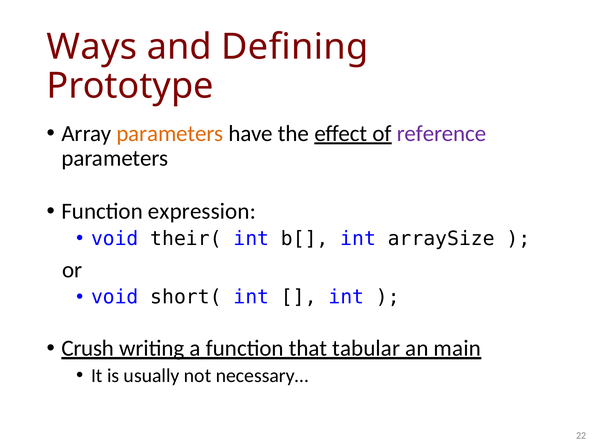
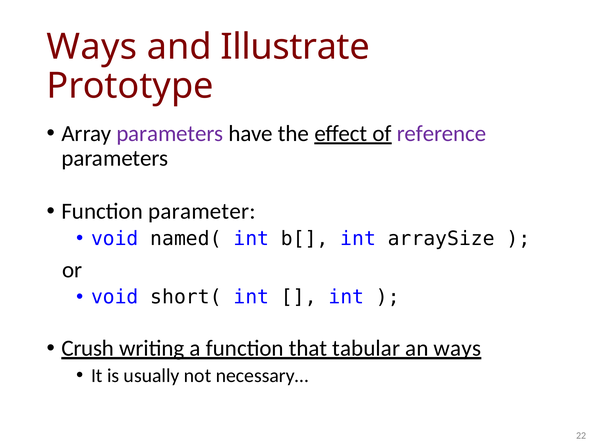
Defining: Defining -> Illustrate
parameters at (170, 133) colour: orange -> purple
expression: expression -> parameter
their(: their( -> named(
an main: main -> ways
